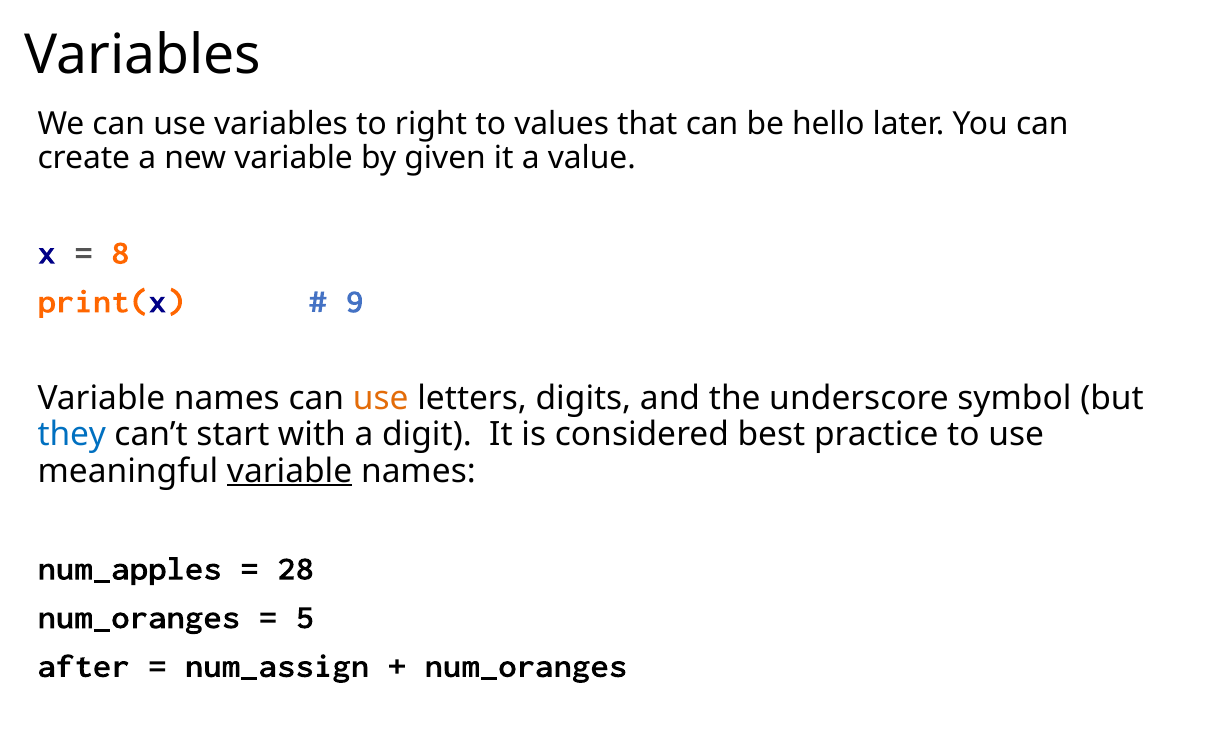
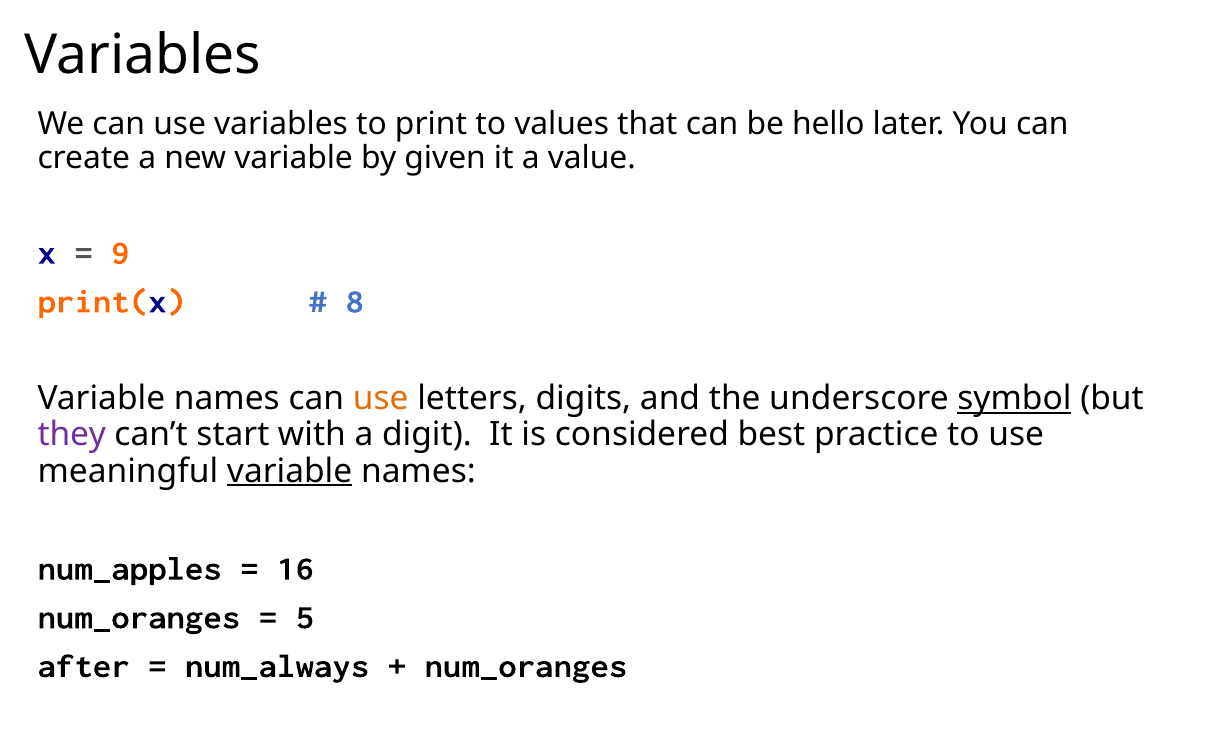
right: right -> print
8: 8 -> 9
9: 9 -> 8
symbol underline: none -> present
they colour: blue -> purple
28: 28 -> 16
num_assign: num_assign -> num_always
